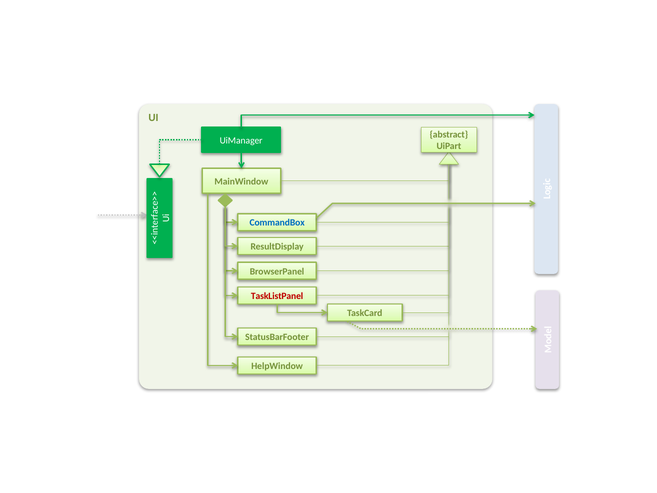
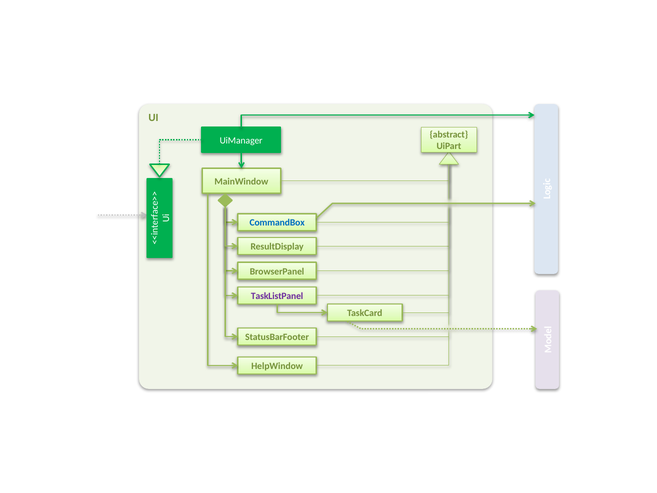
TaskListPanel colour: red -> purple
